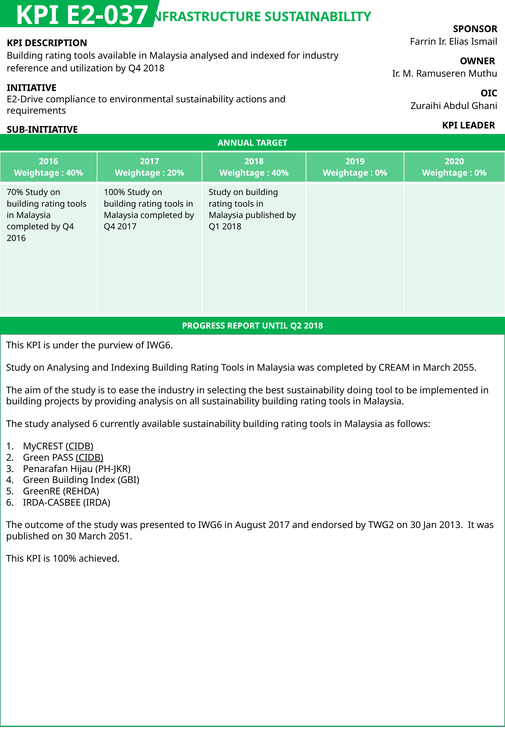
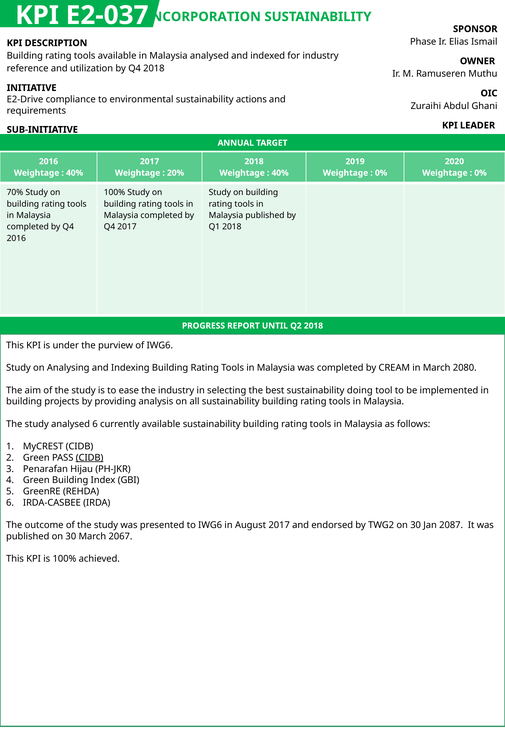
INFRASTRUCTURE: INFRASTRUCTURE -> INCORPORATION
Farrin: Farrin -> Phase
2055: 2055 -> 2080
CIDB at (79, 447) underline: present -> none
2013: 2013 -> 2087
2051: 2051 -> 2067
